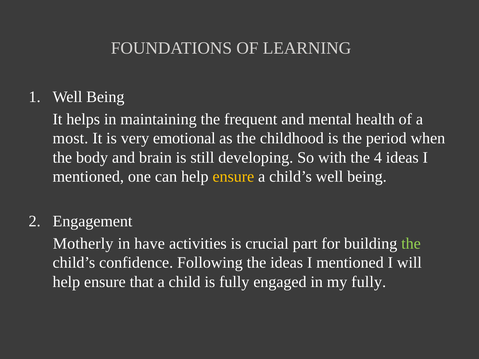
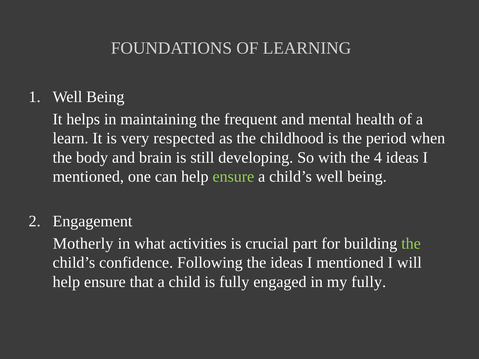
most: most -> learn
emotional: emotional -> respected
ensure at (233, 177) colour: yellow -> light green
have: have -> what
